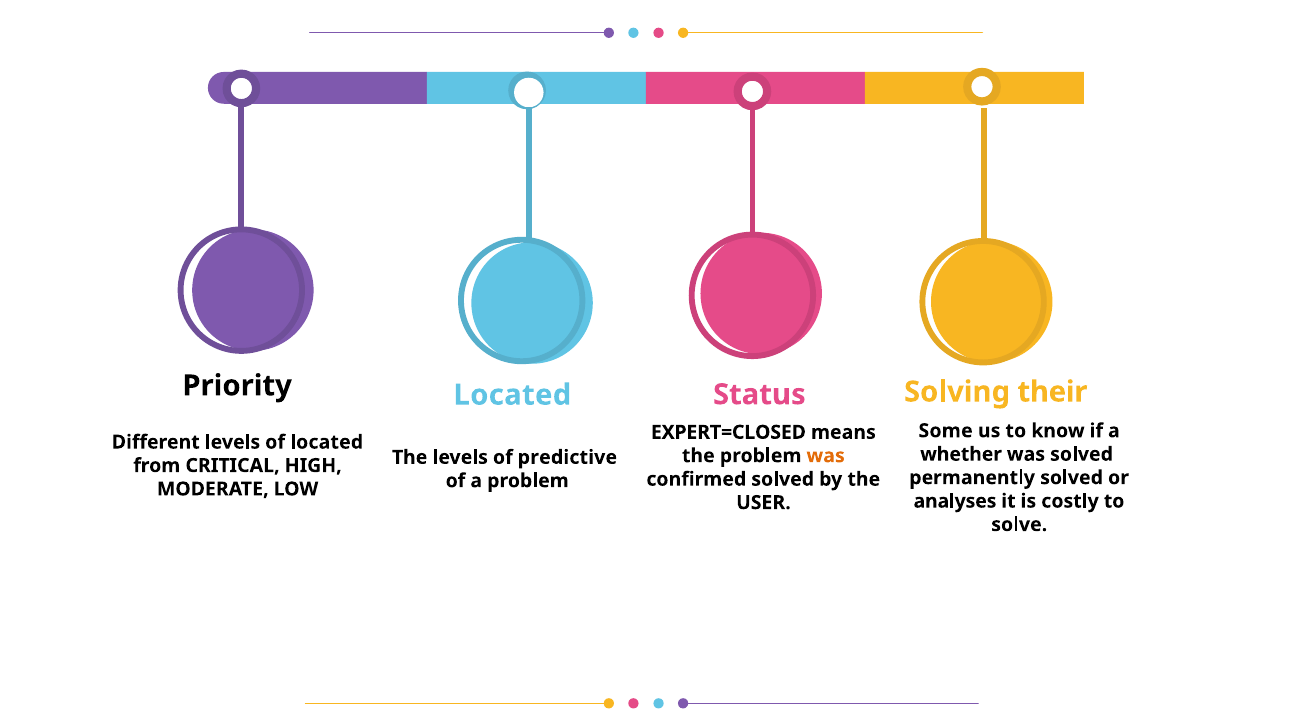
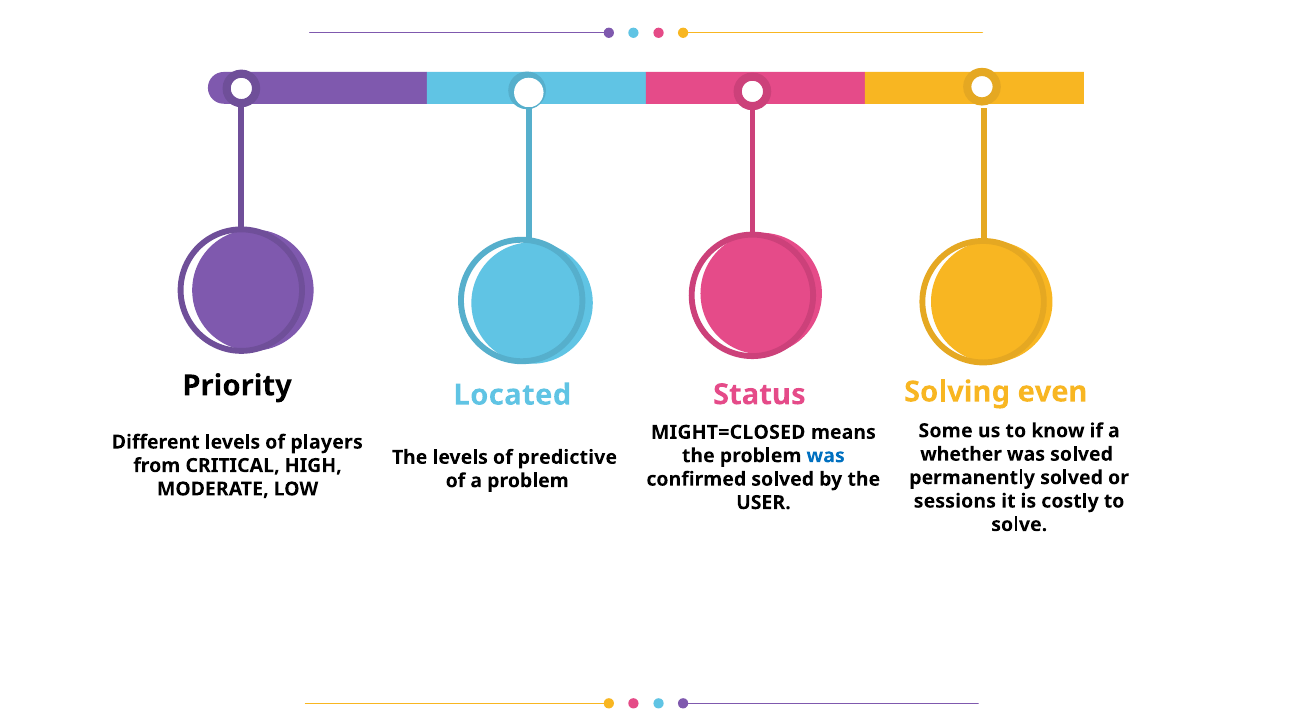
their: their -> even
EXPERT=CLOSED: EXPERT=CLOSED -> MIGHT=CLOSED
of located: located -> players
was at (826, 456) colour: orange -> blue
analyses: analyses -> sessions
